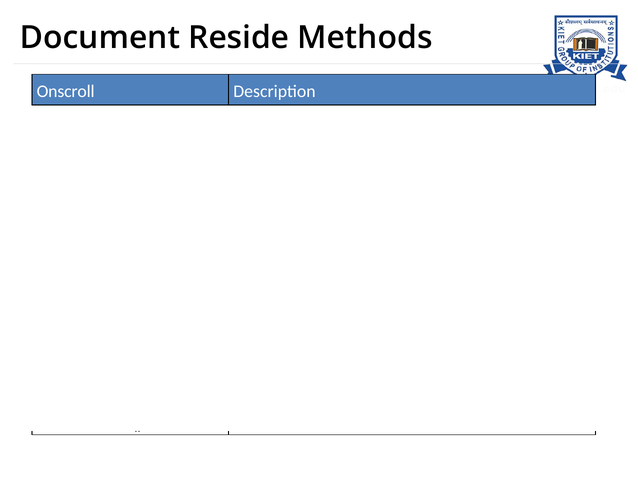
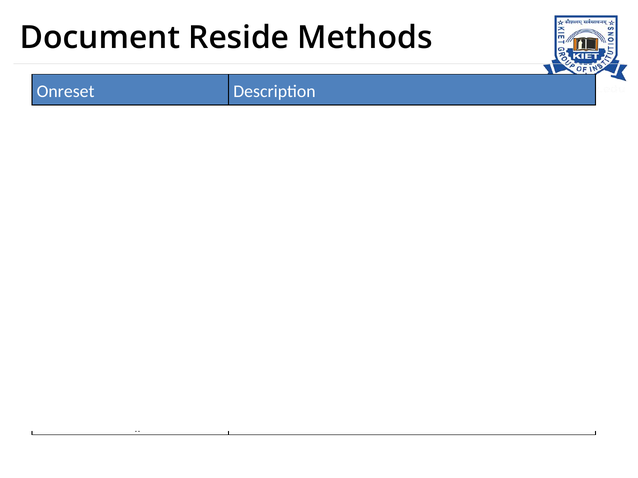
Onscroll: Onscroll -> Onreset
